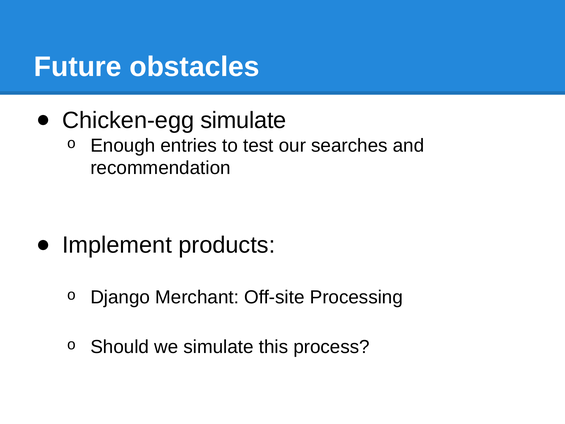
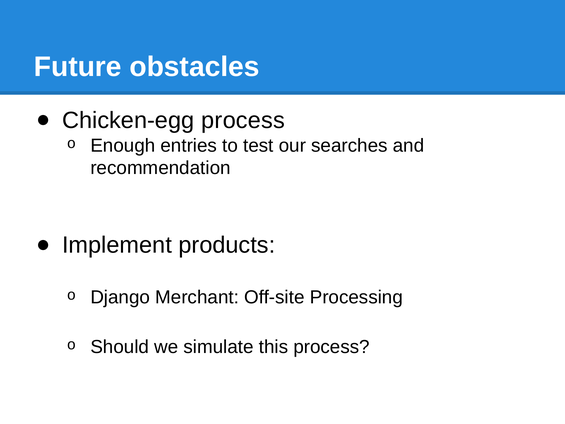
Chicken-egg simulate: simulate -> process
